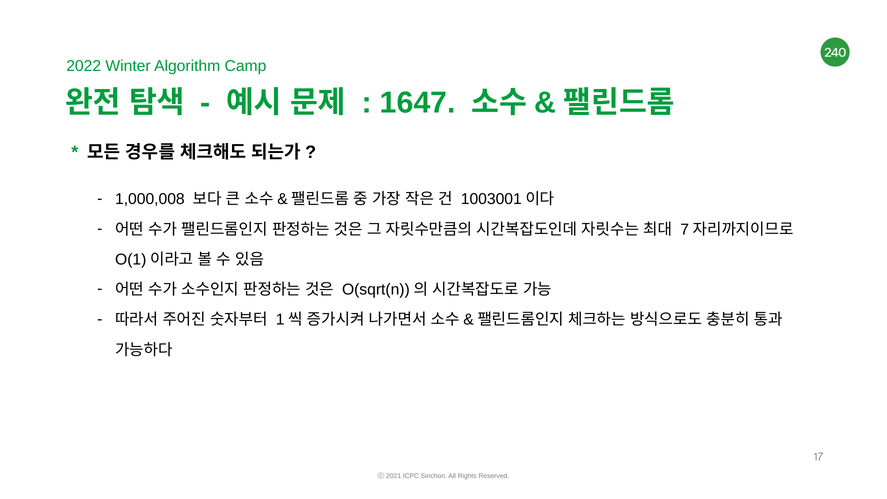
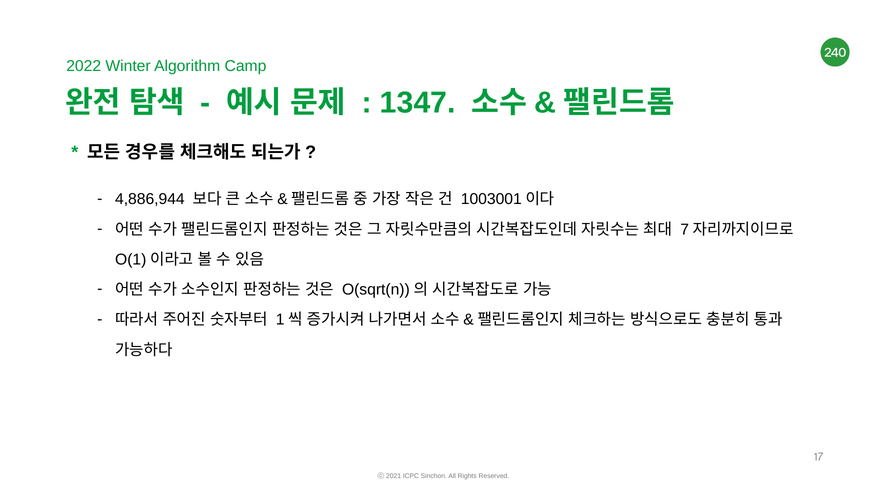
1647: 1647 -> 1347
1,000,008: 1,000,008 -> 4,886,944
